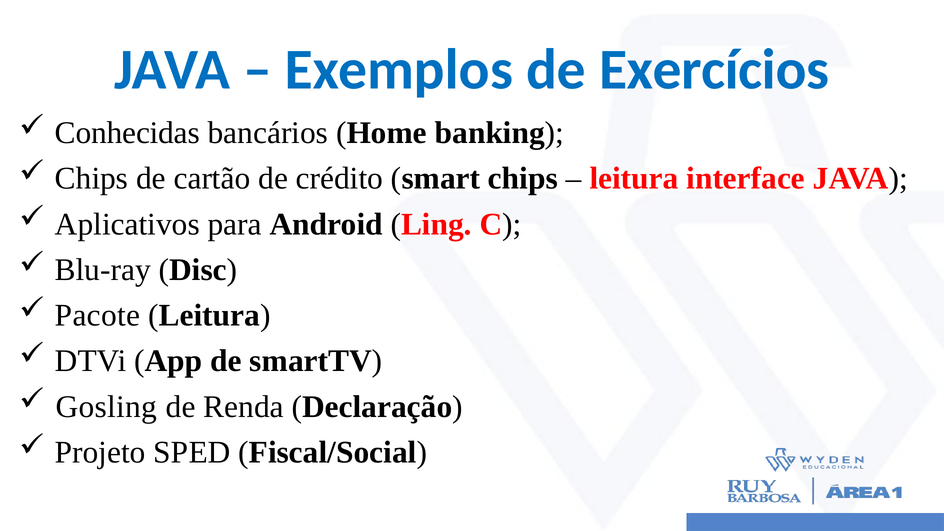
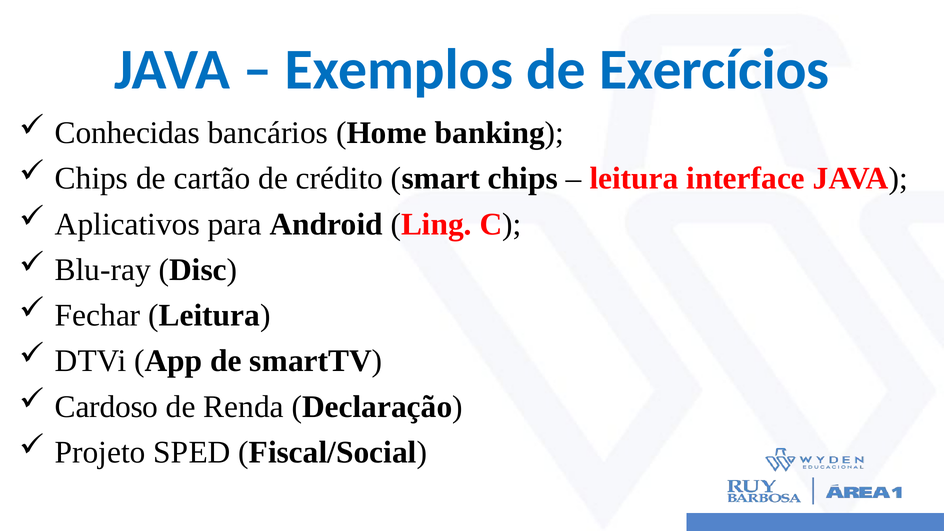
Pacote: Pacote -> Fechar
Gosling: Gosling -> Cardoso
